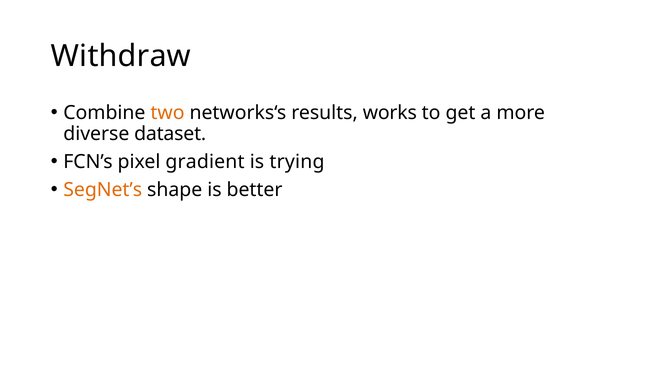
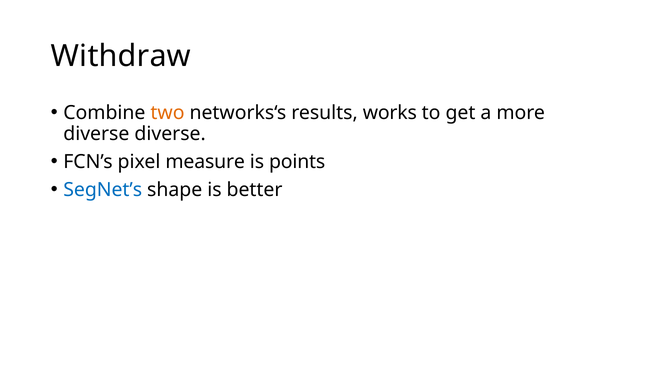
diverse dataset: dataset -> diverse
gradient: gradient -> measure
trying: trying -> points
SegNet’s colour: orange -> blue
